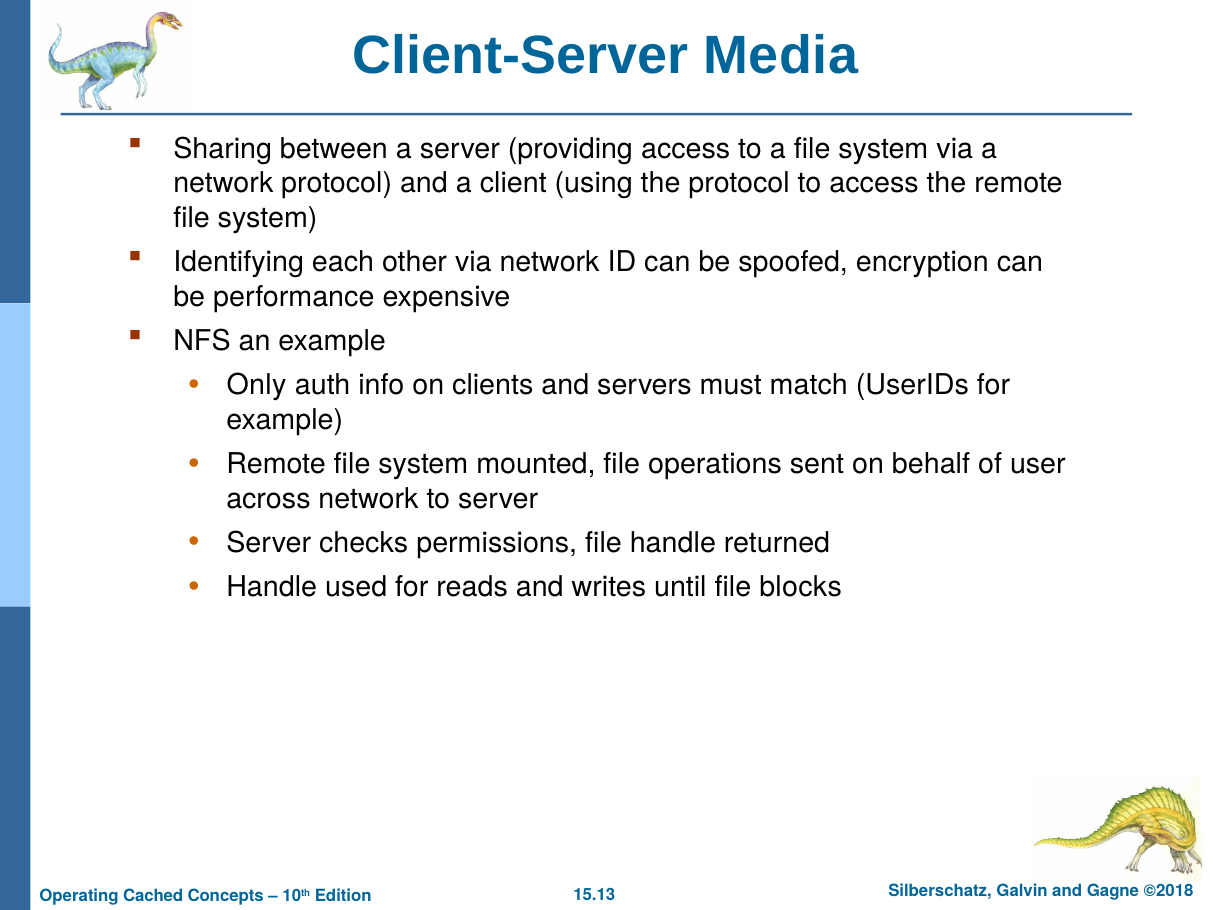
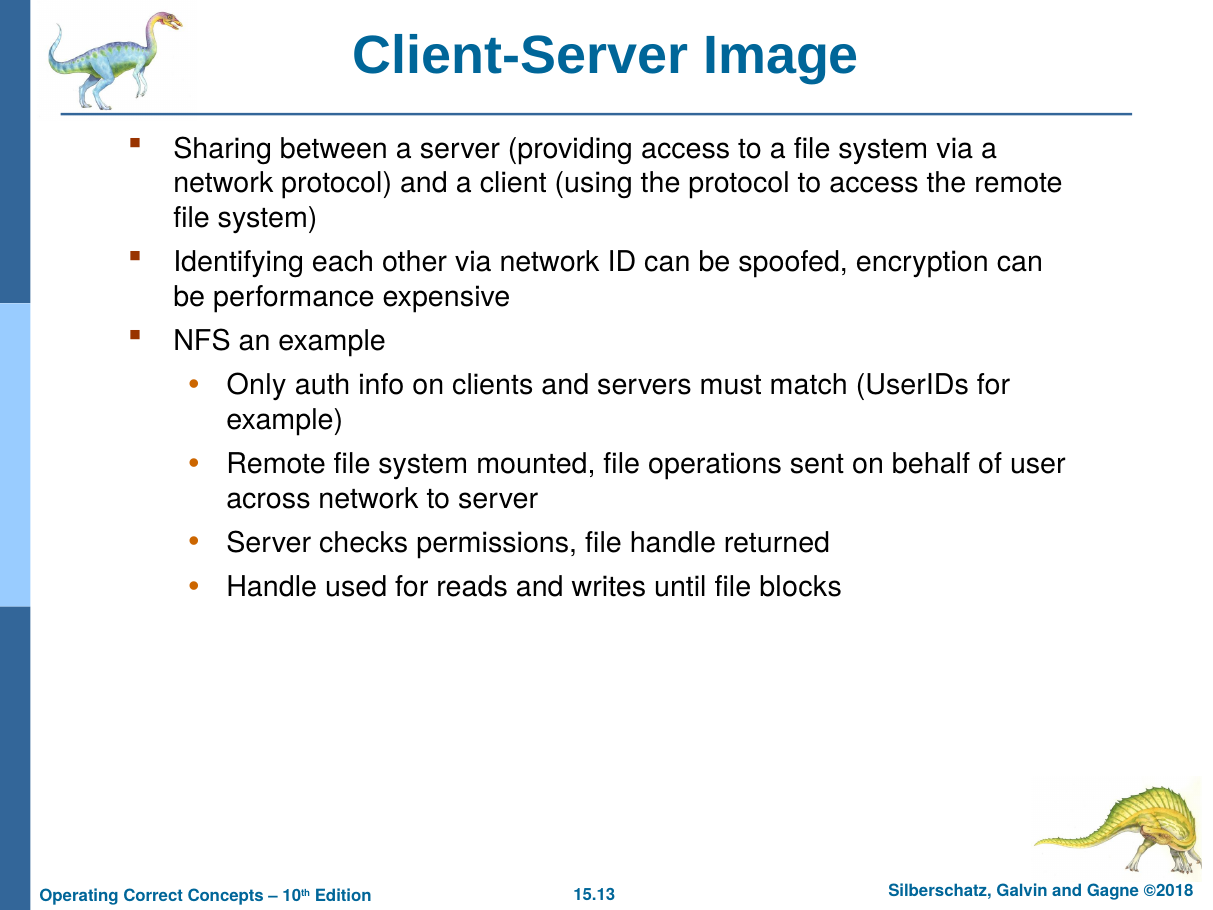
Media: Media -> Image
Cached: Cached -> Correct
